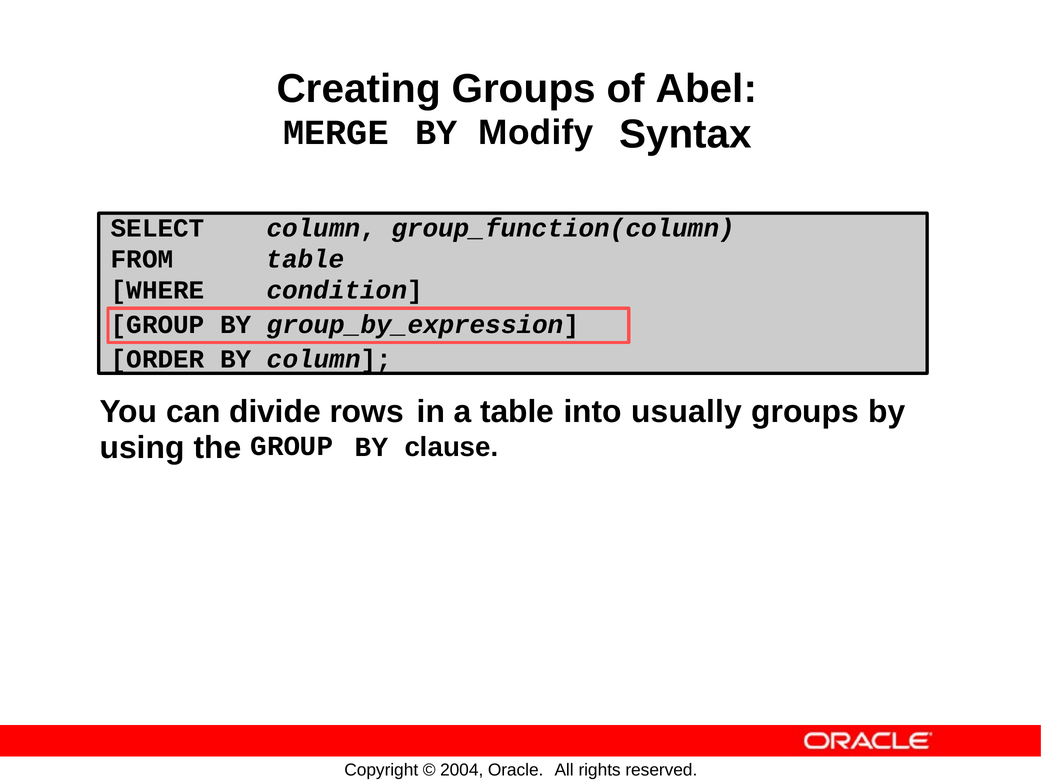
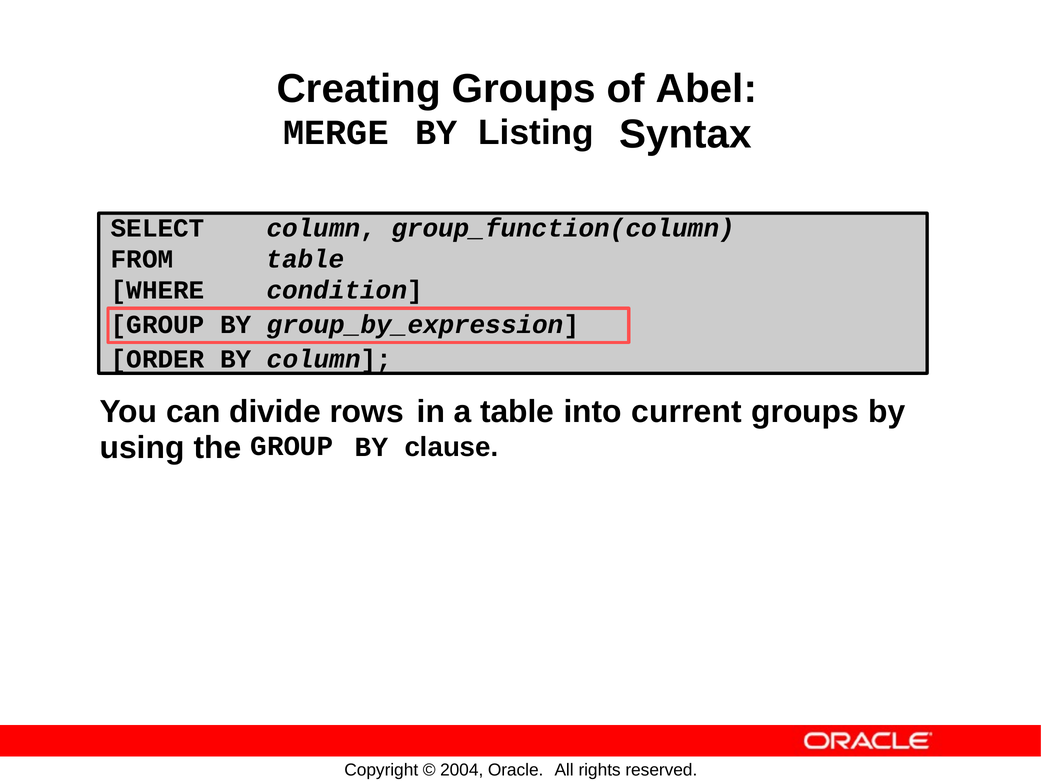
Modify: Modify -> Listing
usually: usually -> current
